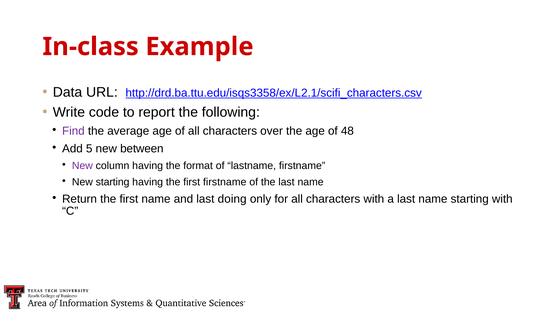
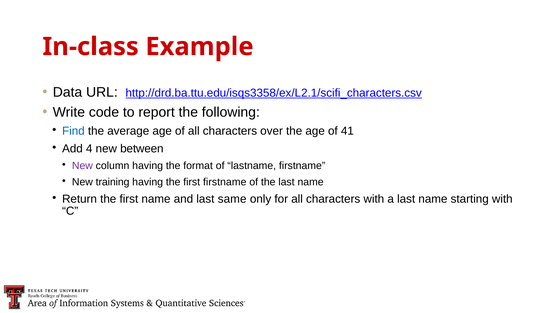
Find colour: purple -> blue
48: 48 -> 41
5: 5 -> 4
New starting: starting -> training
doing: doing -> same
